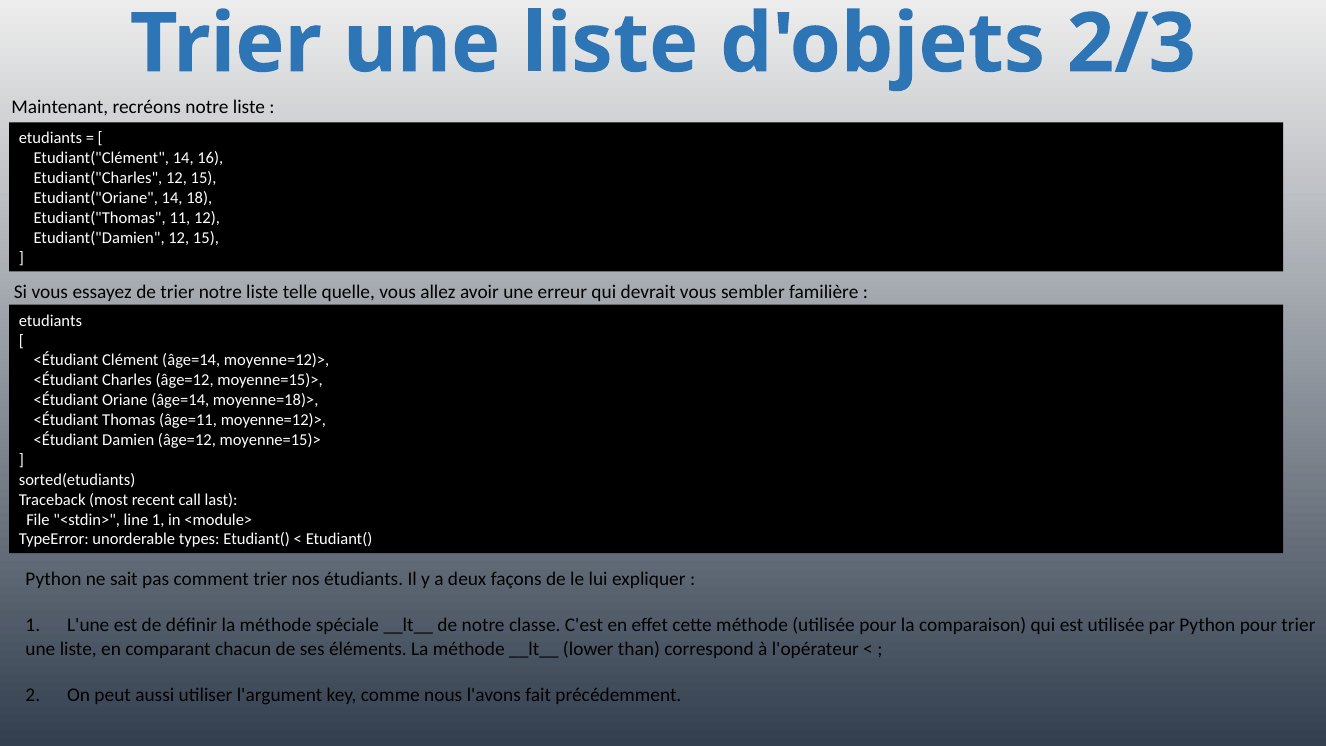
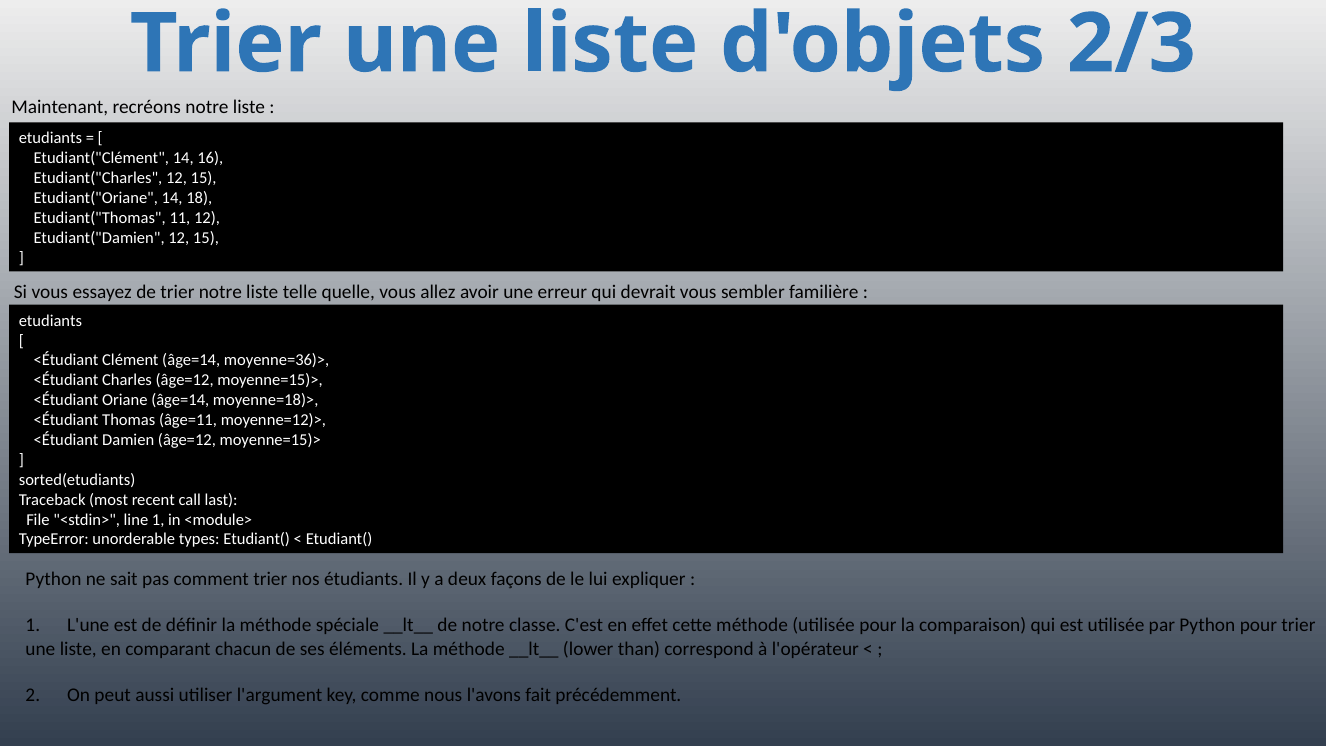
âge=14 moyenne=12)>: moyenne=12)> -> moyenne=36)>
